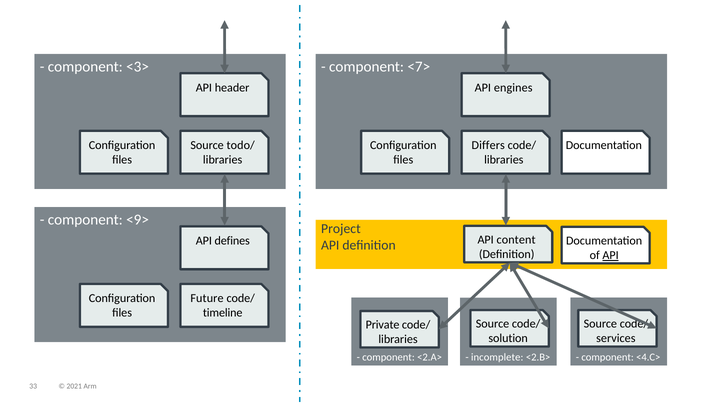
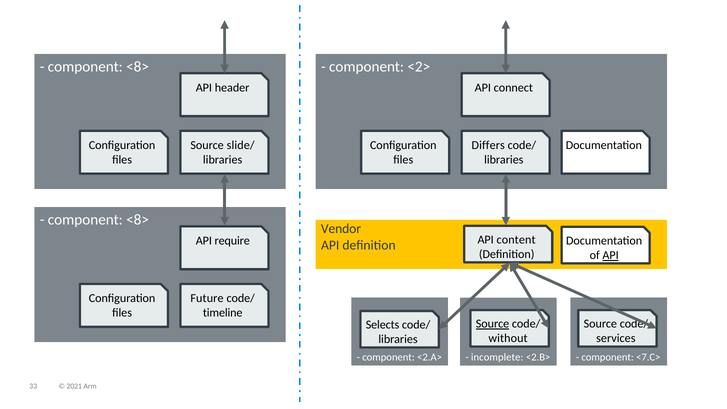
<3> at (138, 67): <3> -> <8>
<7>: <7> -> <2>
engines: engines -> connect
todo/: todo/ -> slide/
<9> at (138, 220): <9> -> <8>
Project: Project -> Vendor
defines: defines -> require
Source at (493, 324) underline: none -> present
Private: Private -> Selects
solution: solution -> without
<4.C>: <4.C> -> <7.C>
